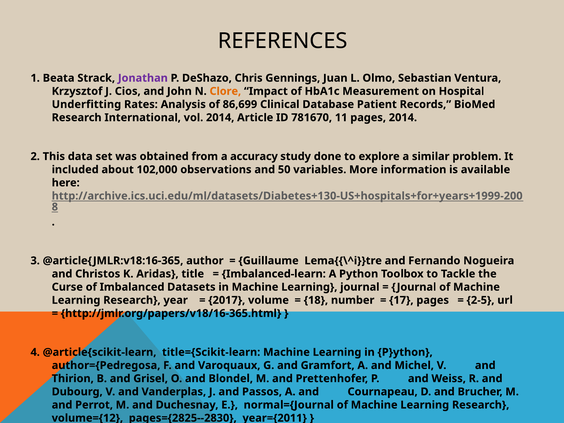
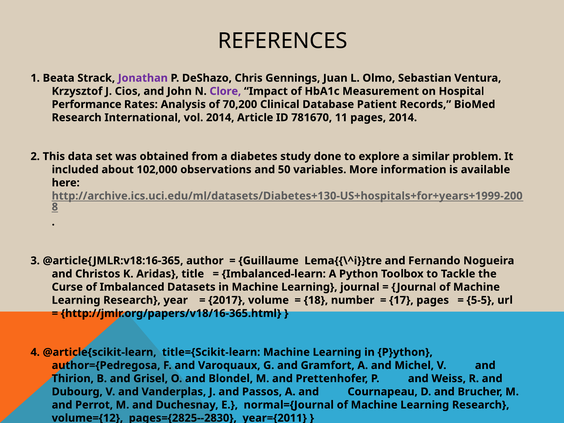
Clore colour: orange -> purple
Underfitting: Underfitting -> Performance
86,699: 86,699 -> 70,200
accuracy: accuracy -> diabetes
2-5: 2-5 -> 5-5
